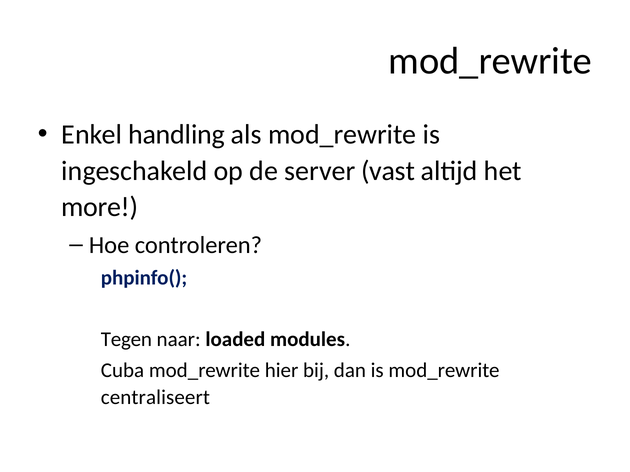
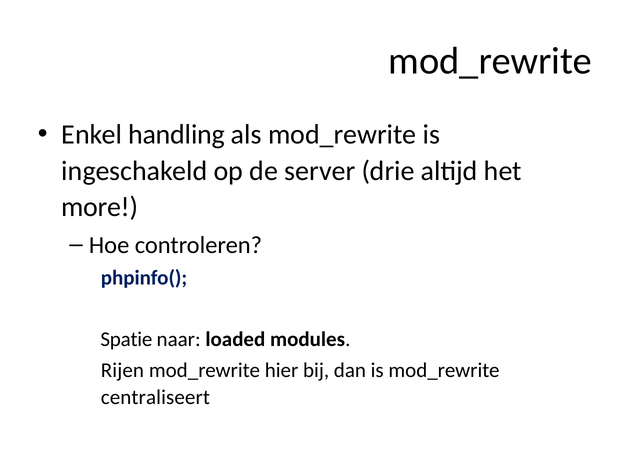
vast: vast -> drie
Tegen: Tegen -> Spatie
Cuba: Cuba -> Rijen
